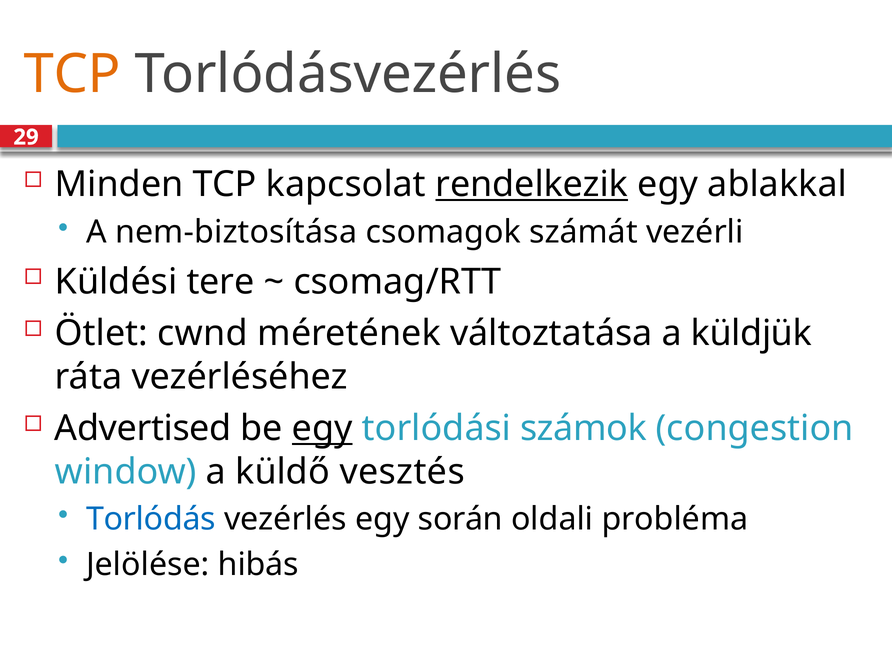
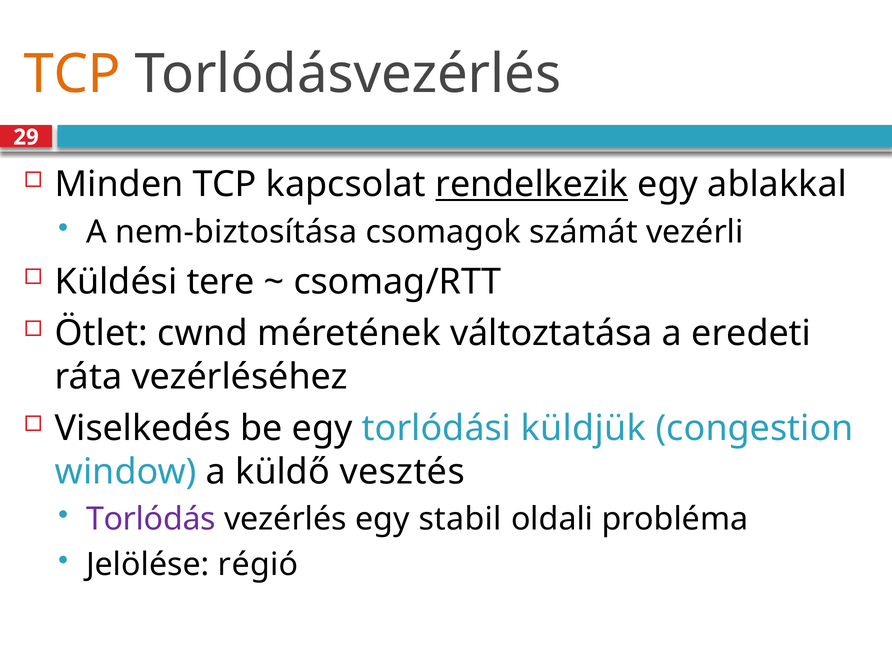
küldjük: küldjük -> eredeti
Advertised: Advertised -> Viselkedés
egy at (322, 429) underline: present -> none
számok: számok -> küldjük
Torlódás colour: blue -> purple
során: során -> stabil
hibás: hibás -> régió
